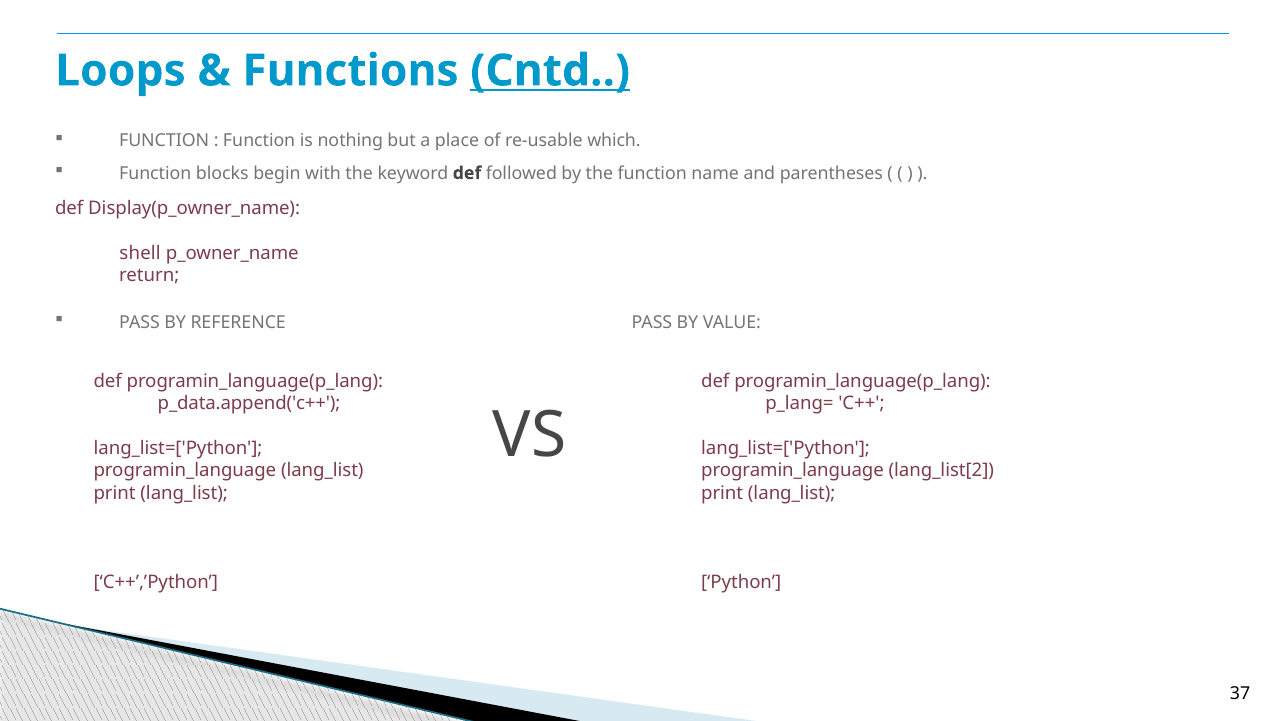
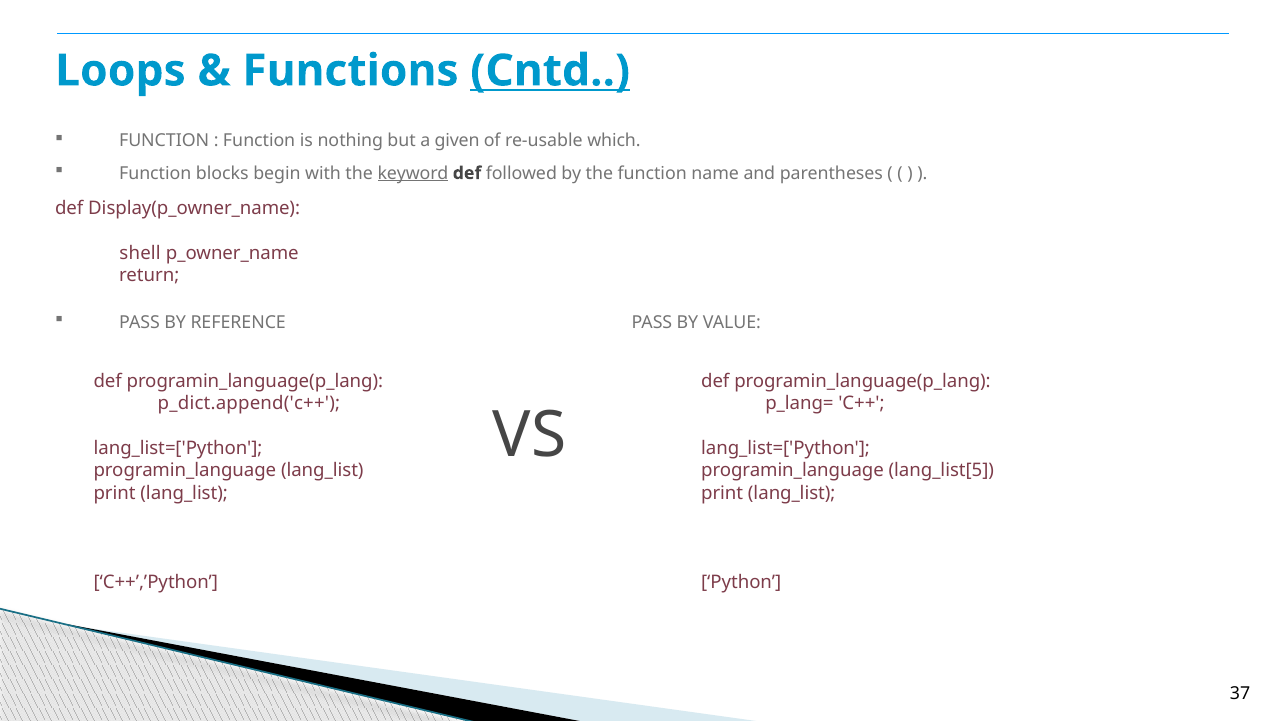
place: place -> given
keyword underline: none -> present
p_data.append('c++: p_data.append('c++ -> p_dict.append('c++
lang_list[2: lang_list[2 -> lang_list[5
